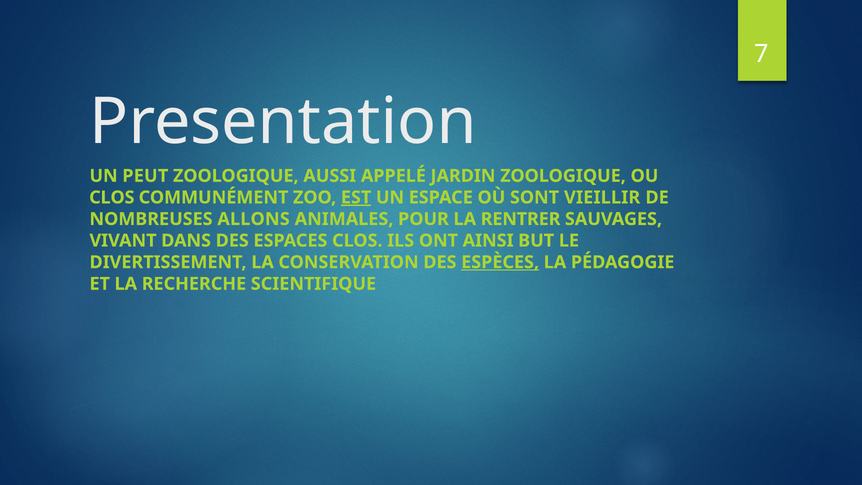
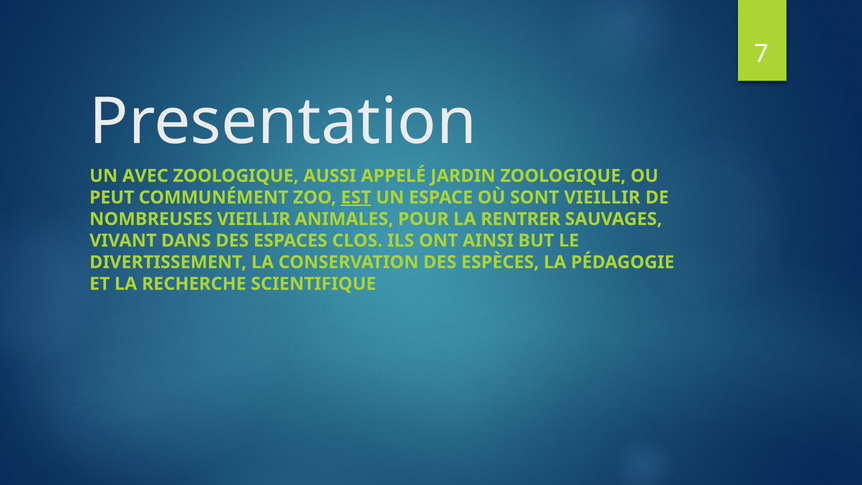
PEUT: PEUT -> AVEC
CLOS at (112, 197): CLOS -> PEUT
NOMBREUSES ALLONS: ALLONS -> VIEILLIR
ESPÈCES underline: present -> none
